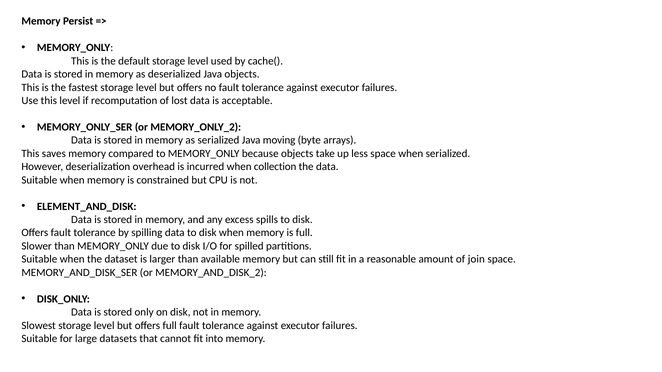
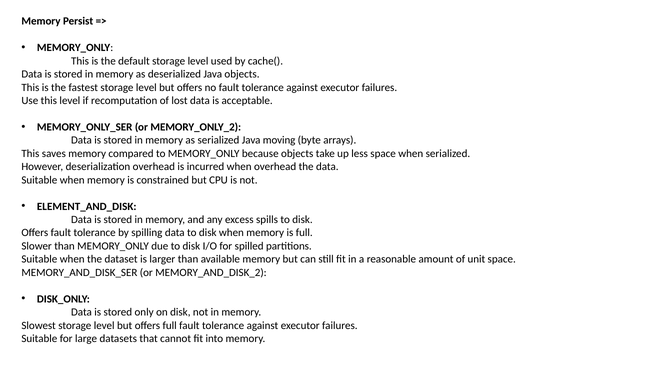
when collection: collection -> overhead
join: join -> unit
